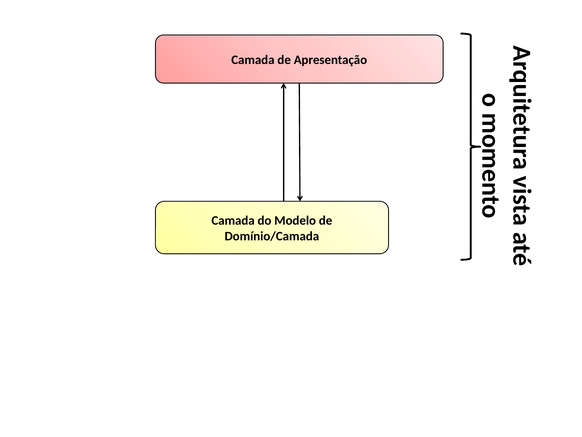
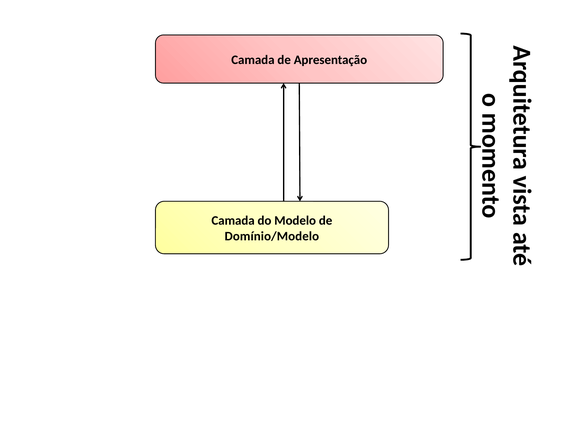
Domínio/Camada: Domínio/Camada -> Domínio/Modelo
